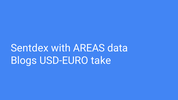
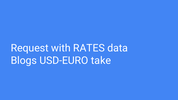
Sentdex: Sentdex -> Request
AREAS: AREAS -> RATES
